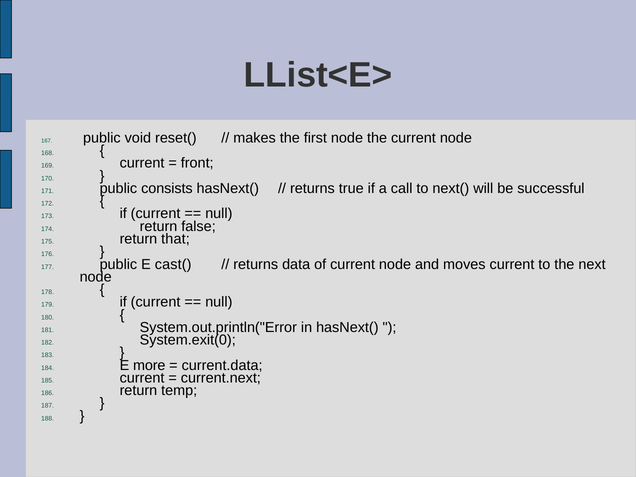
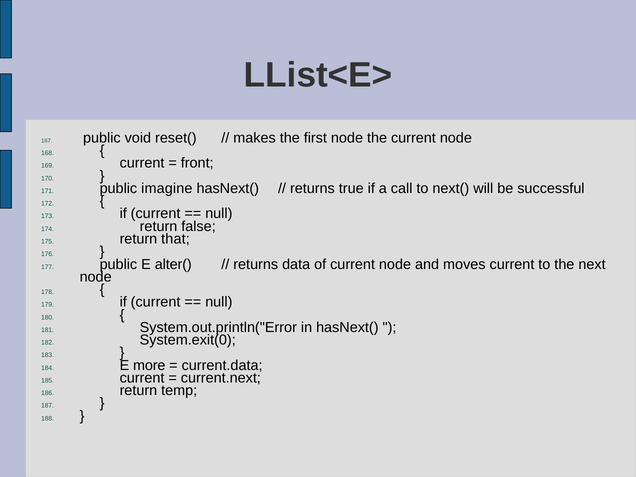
consists: consists -> imagine
cast(: cast( -> alter(
